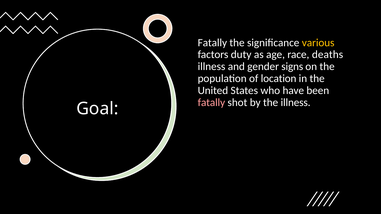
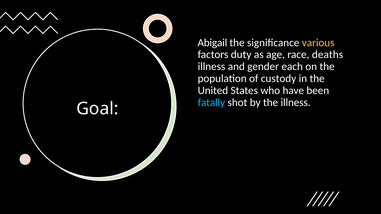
Fatally at (212, 43): Fatally -> Abigail
signs: signs -> each
location: location -> custody
fatally at (211, 103) colour: pink -> light blue
